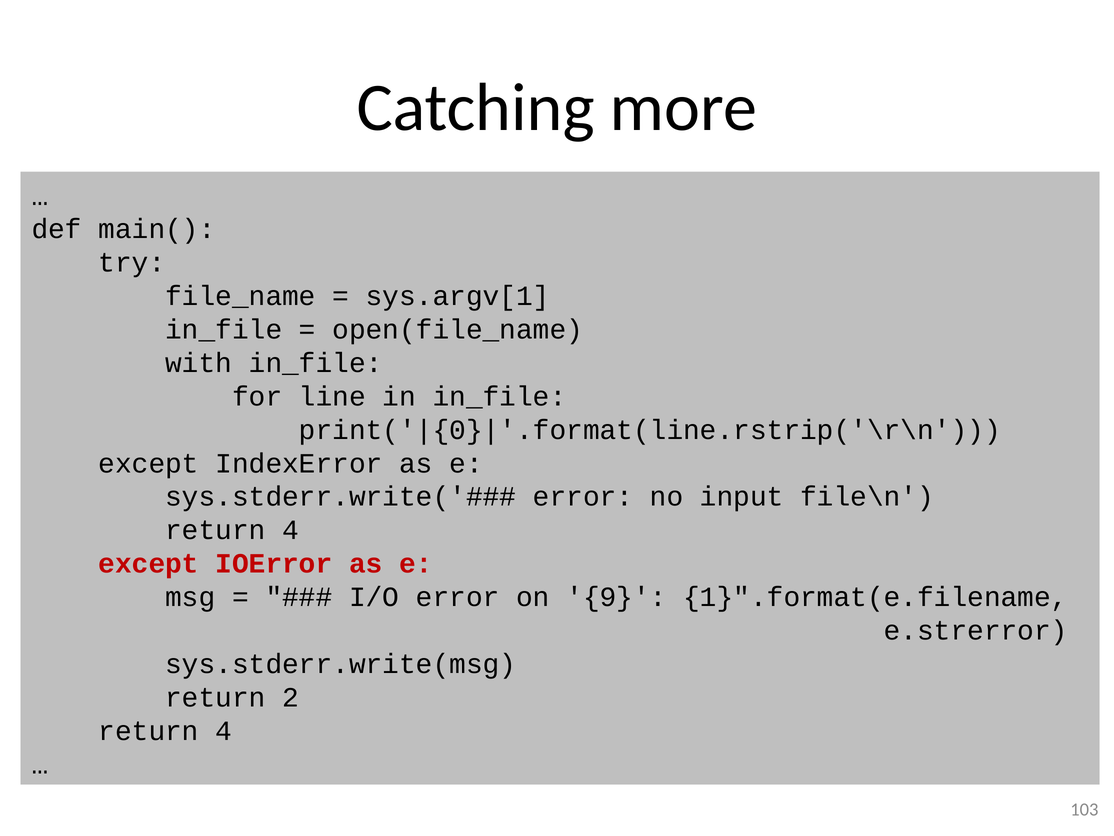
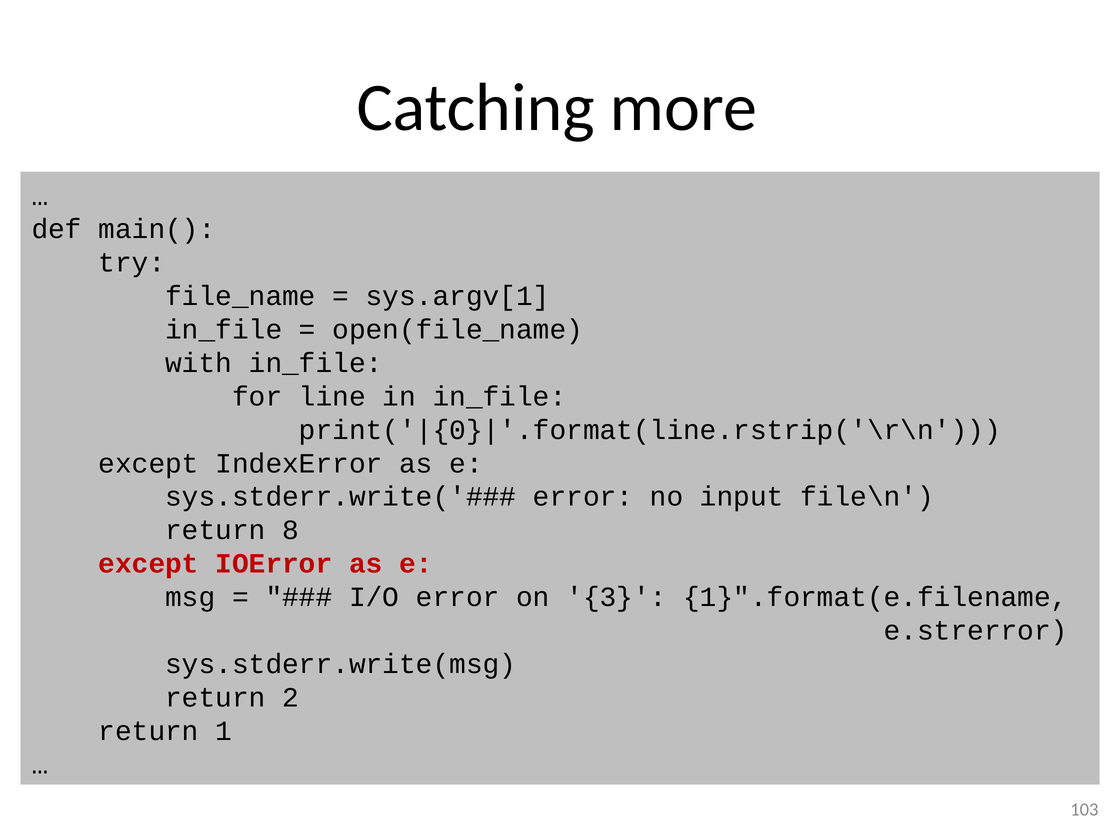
4 at (291, 530): 4 -> 8
9: 9 -> 3
4 at (224, 730): 4 -> 1
